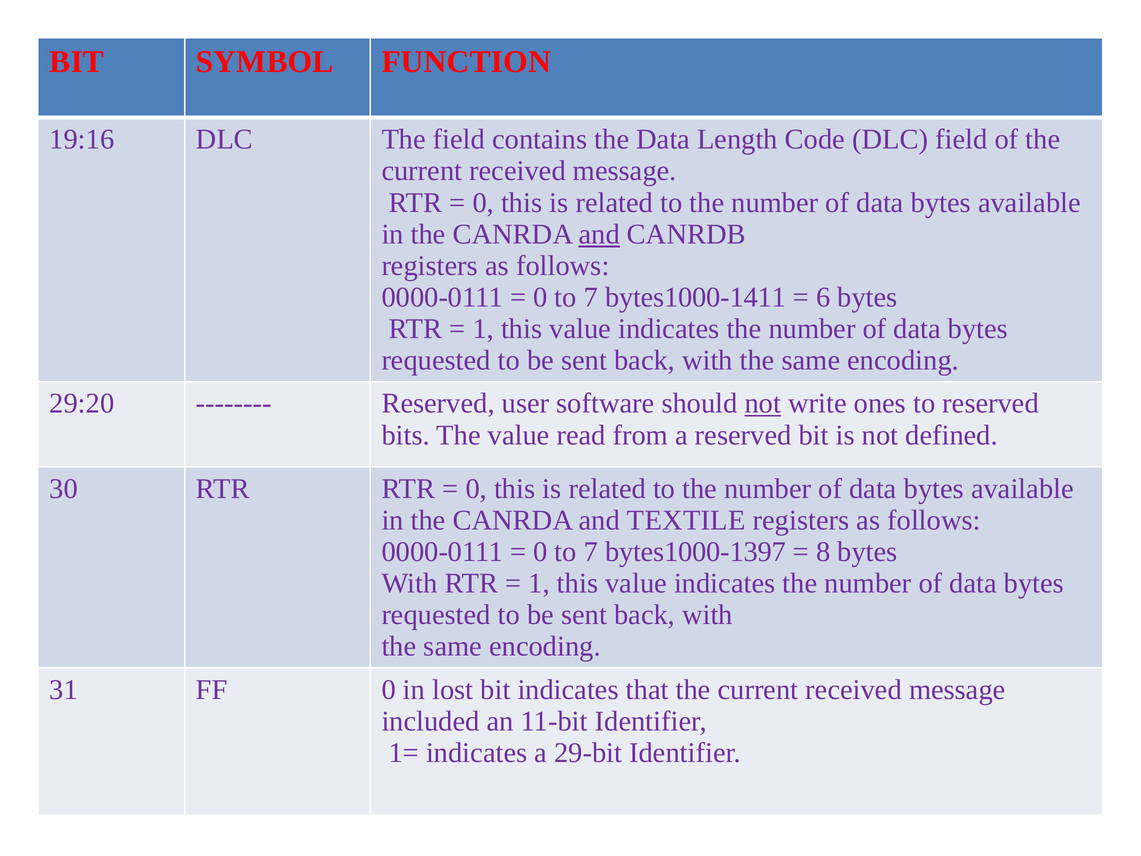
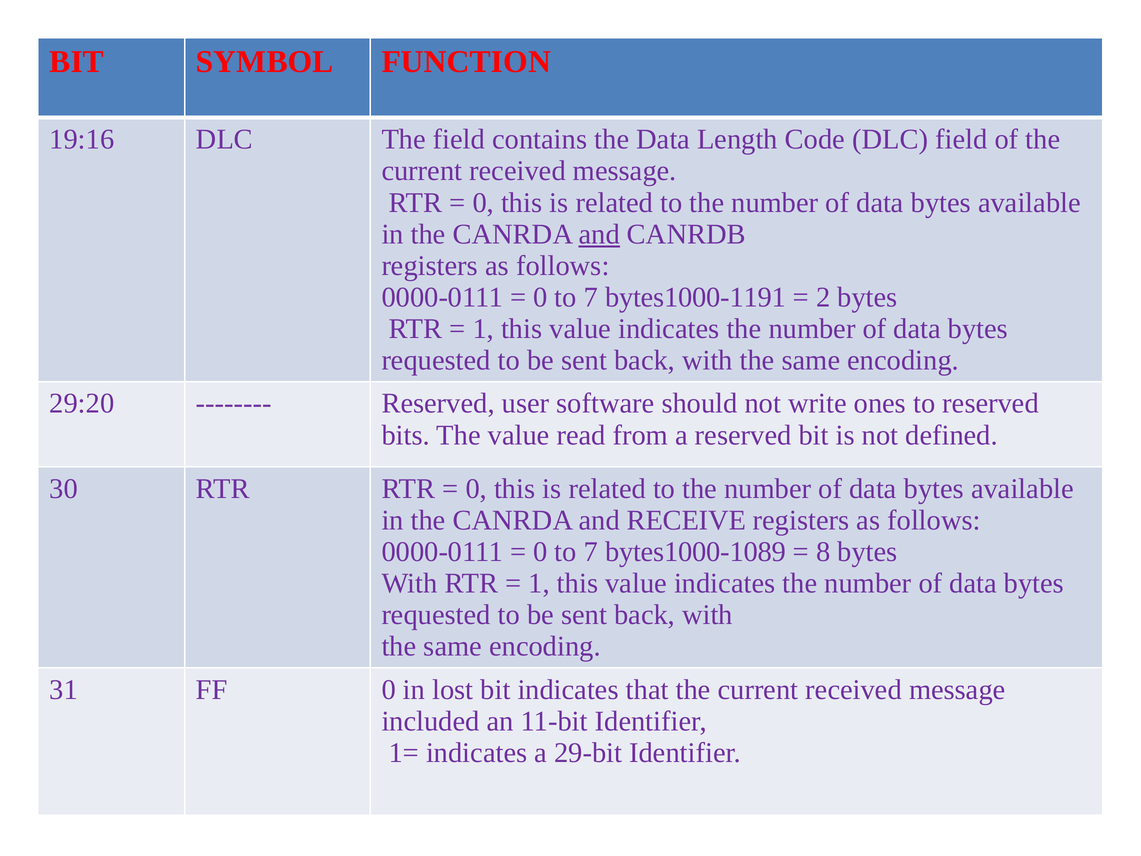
bytes1000-1411: bytes1000-1411 -> bytes1000-1191
6: 6 -> 2
not at (763, 403) underline: present -> none
TEXTILE: TEXTILE -> RECEIVE
bytes1000-1397: bytes1000-1397 -> bytes1000-1089
